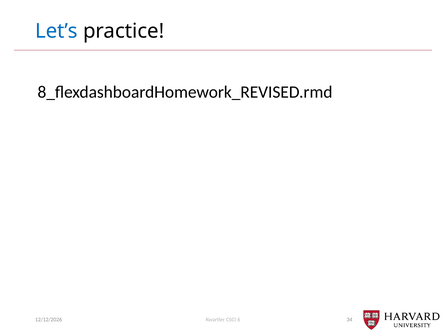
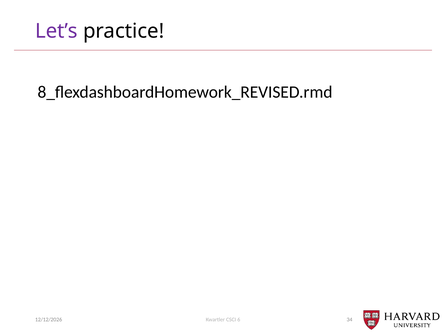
Let’s colour: blue -> purple
